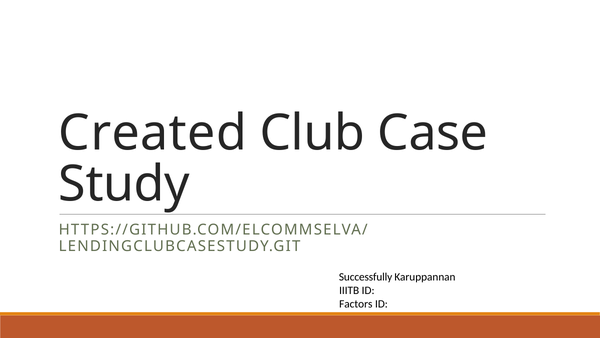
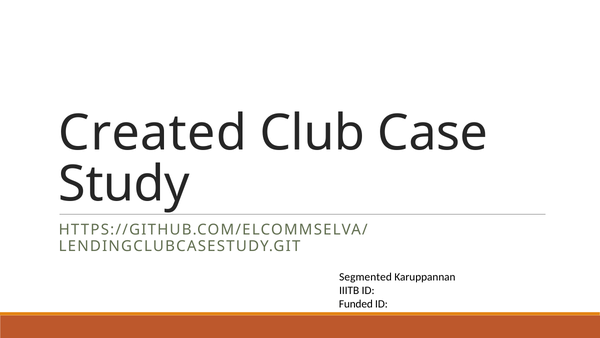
Successfully: Successfully -> Segmented
Factors: Factors -> Funded
